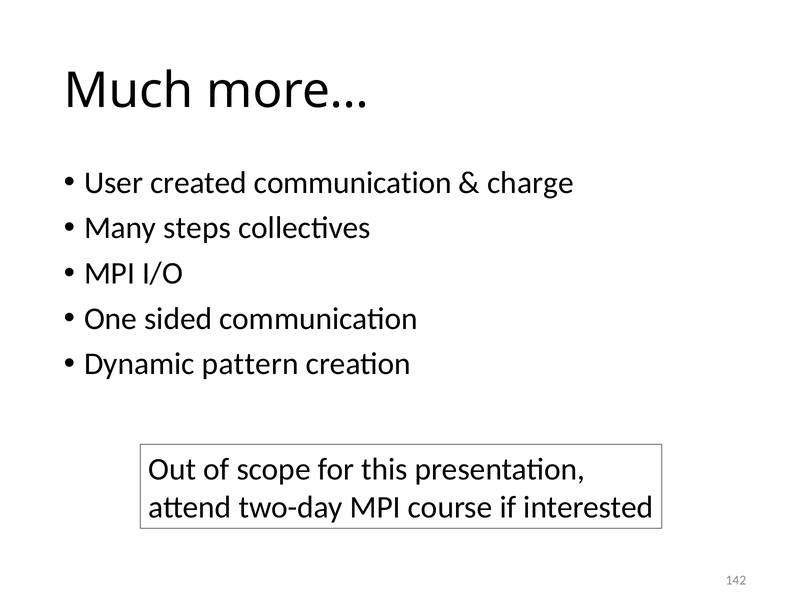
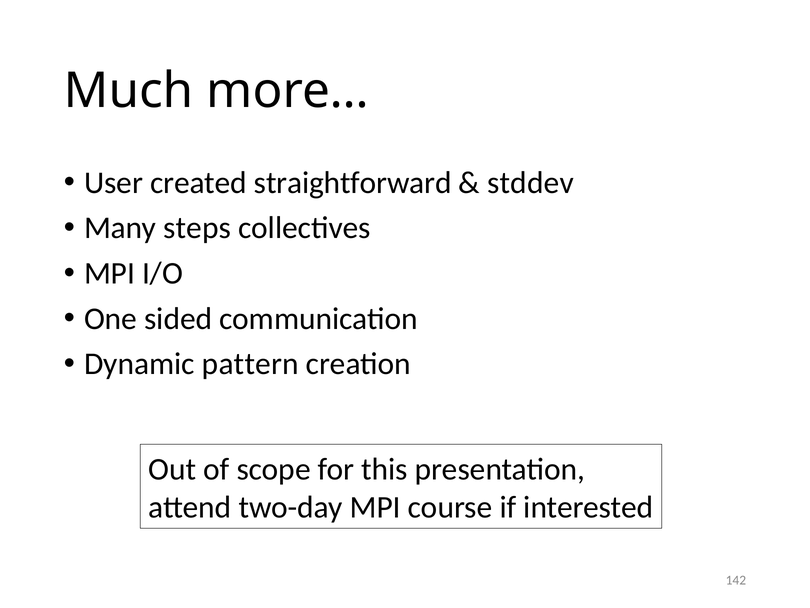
created communication: communication -> straightforward
charge: charge -> stddev
